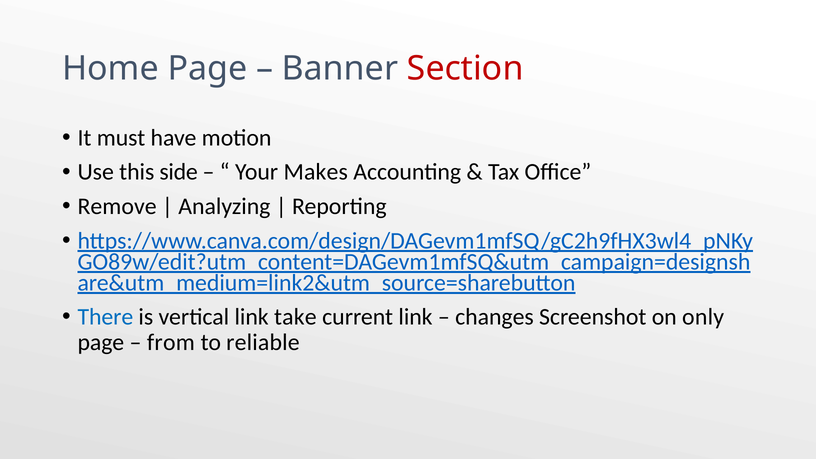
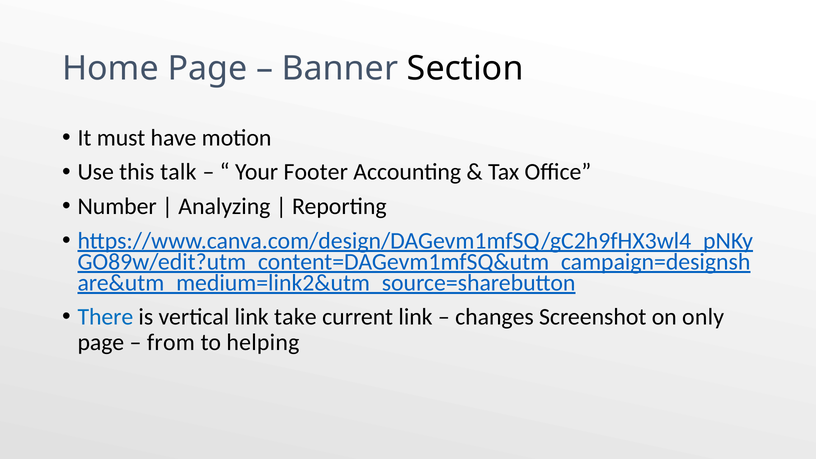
Section colour: red -> black
side: side -> talk
Makes: Makes -> Footer
Remove: Remove -> Number
reliable: reliable -> helping
